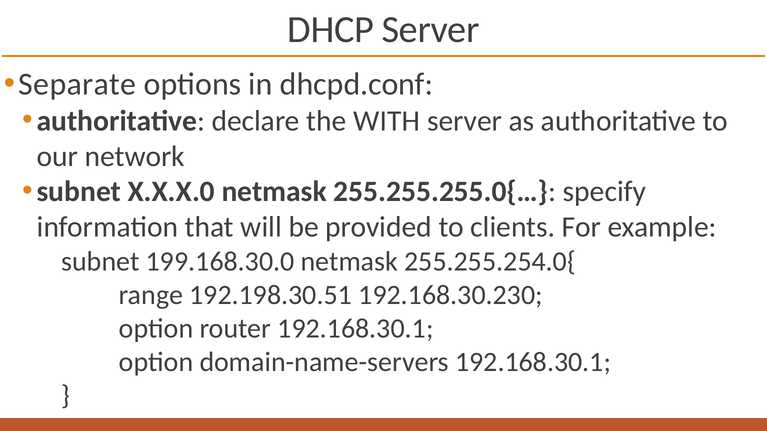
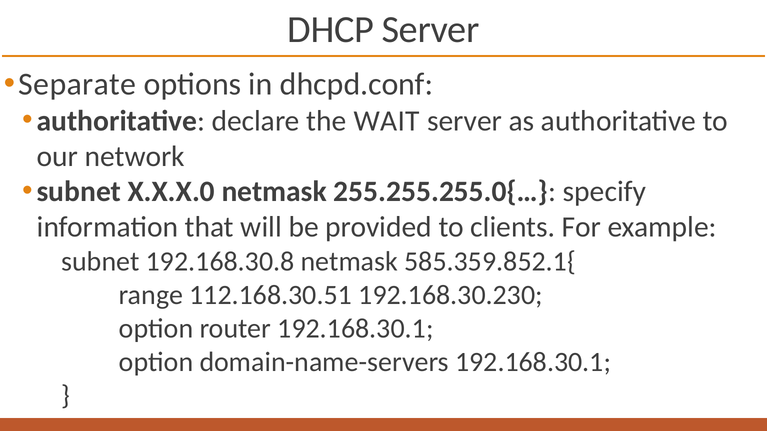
WITH: WITH -> WAIT
199.168.30.0: 199.168.30.0 -> 192.168.30.8
255.255.254.0{: 255.255.254.0{ -> 585.359.852.1{
192.198.30.51: 192.198.30.51 -> 112.168.30.51
